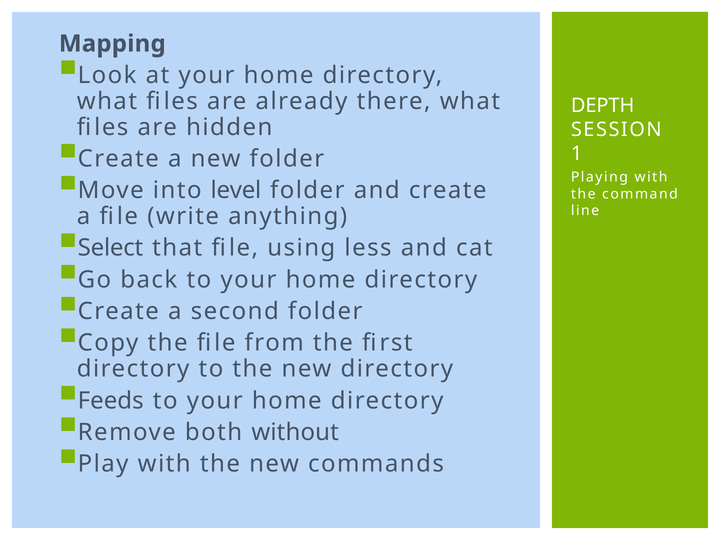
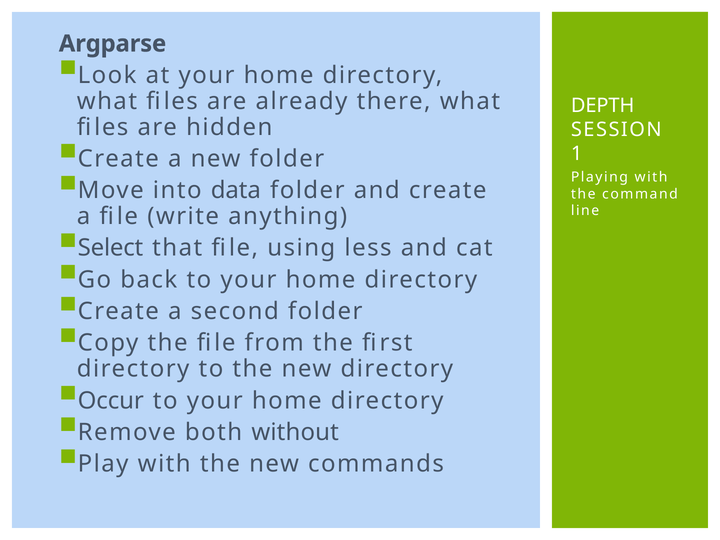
Mapping: Mapping -> Argparse
level: level -> data
Feeds: Feeds -> Occur
